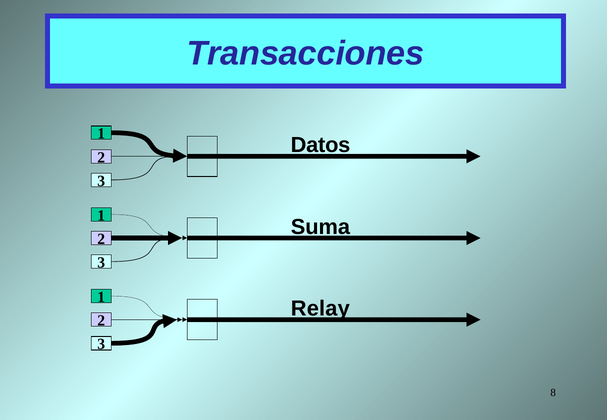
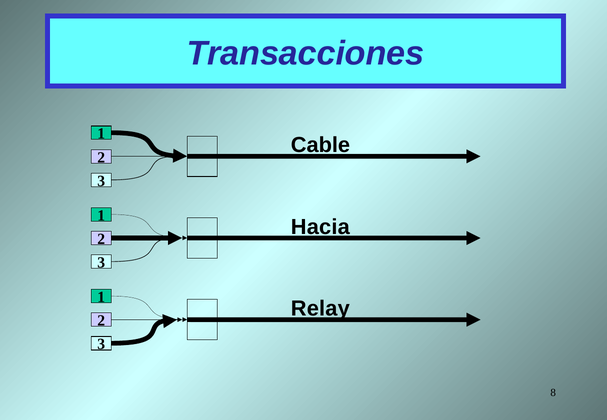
Datos: Datos -> Cable
Suma: Suma -> Hacia
